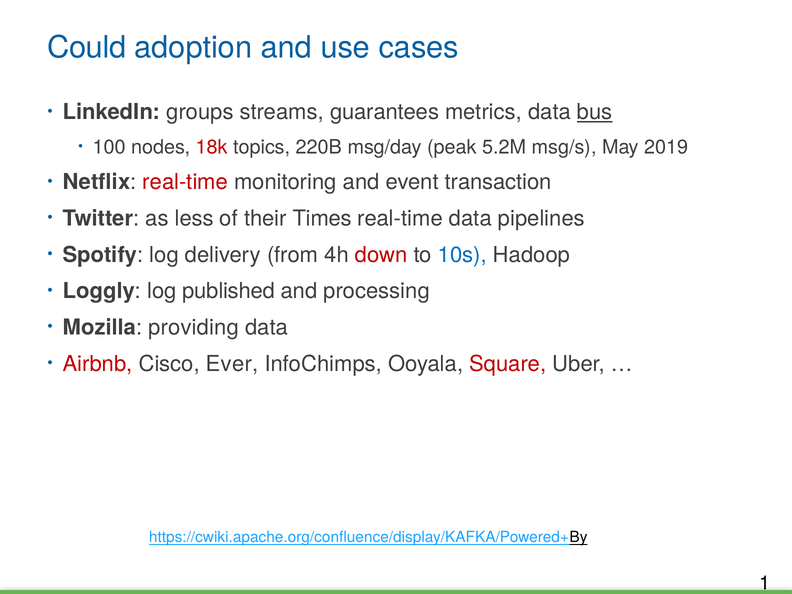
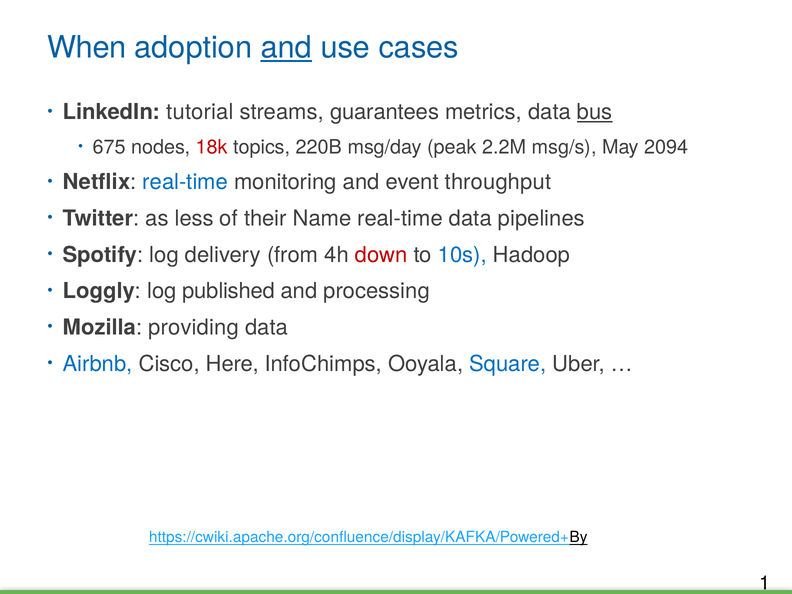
Could: Could -> When
and at (286, 48) underline: none -> present
groups: groups -> tutorial
100: 100 -> 675
5.2M: 5.2M -> 2.2M
2019: 2019 -> 2094
real-time at (185, 182) colour: red -> blue
transaction: transaction -> throughput
Times: Times -> Name
Airbnb colour: red -> blue
Ever: Ever -> Here
Square colour: red -> blue
